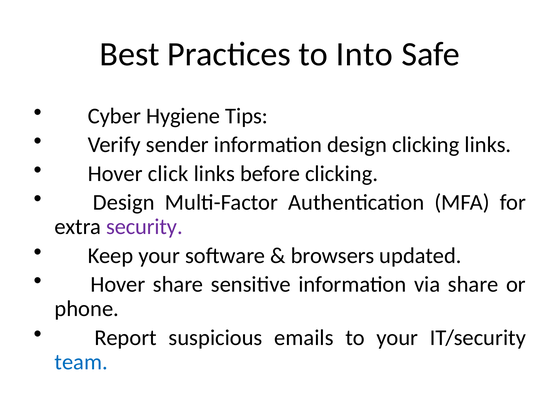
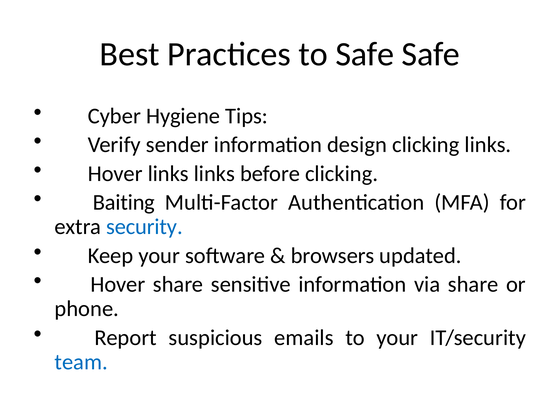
to Into: Into -> Safe
click at (168, 174): click -> links
Design at (124, 202): Design -> Baiting
security colour: purple -> blue
